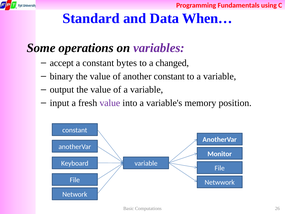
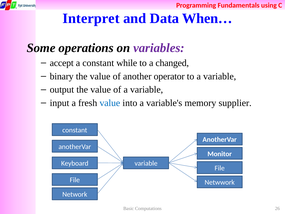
Standard: Standard -> Interpret
bytes: bytes -> while
another constant: constant -> operator
value at (110, 103) colour: purple -> blue
position: position -> supplier
